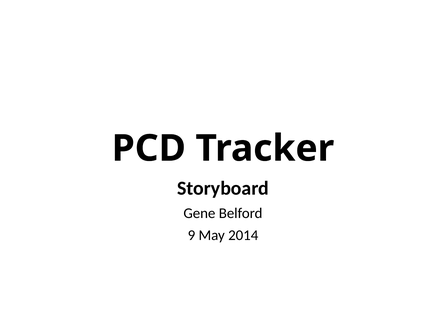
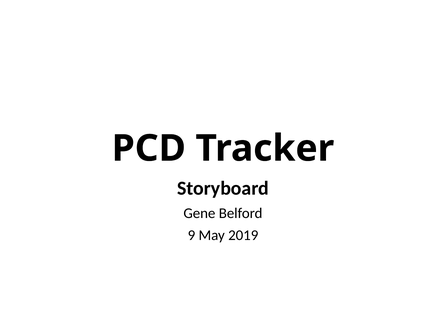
2014: 2014 -> 2019
